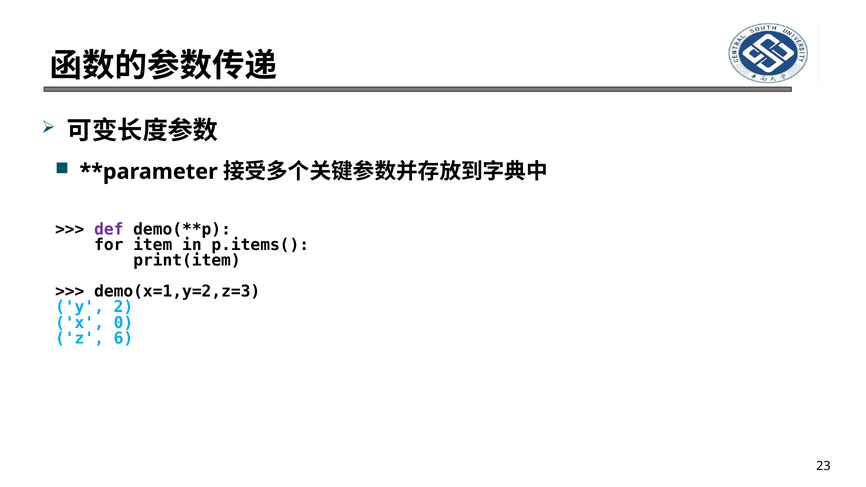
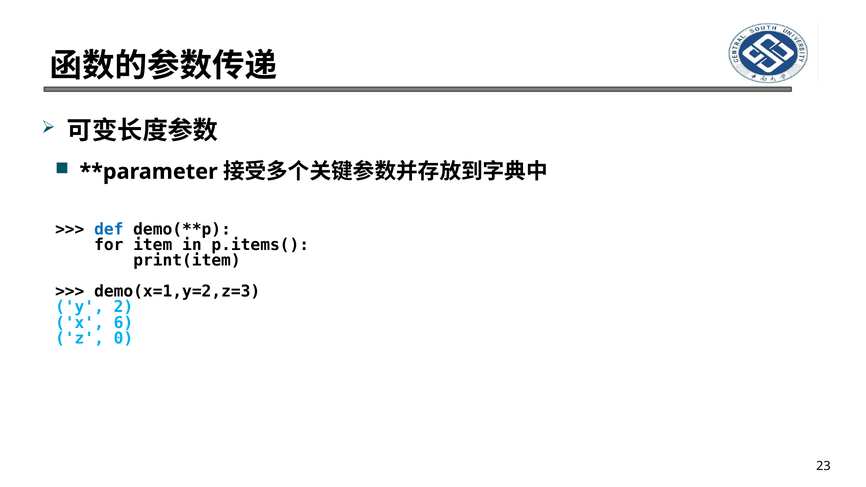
def colour: purple -> blue
0: 0 -> 6
6: 6 -> 0
